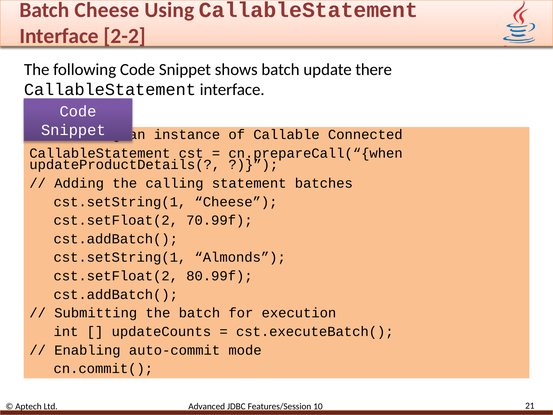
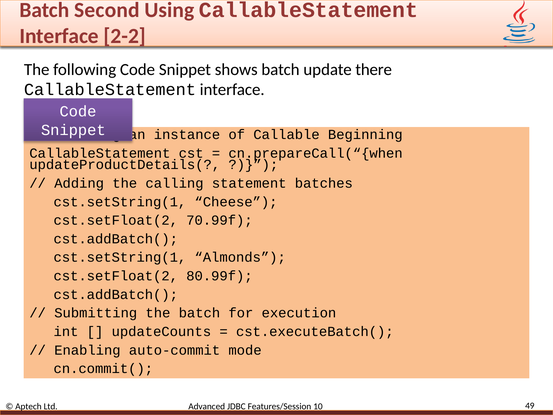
Batch Cheese: Cheese -> Second
Connected: Connected -> Beginning
21: 21 -> 49
